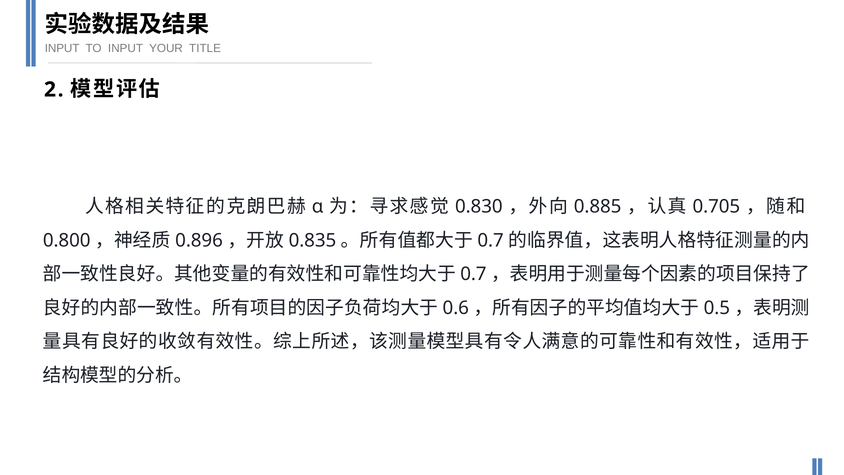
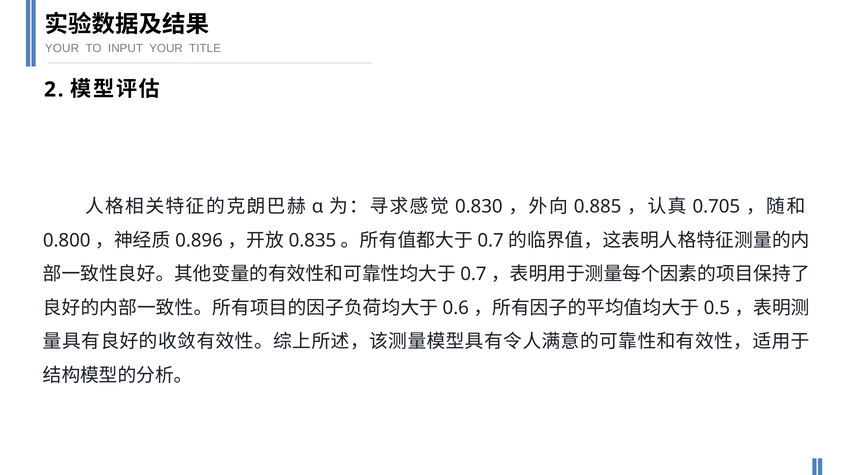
INPUT at (62, 48): INPUT -> YOUR
